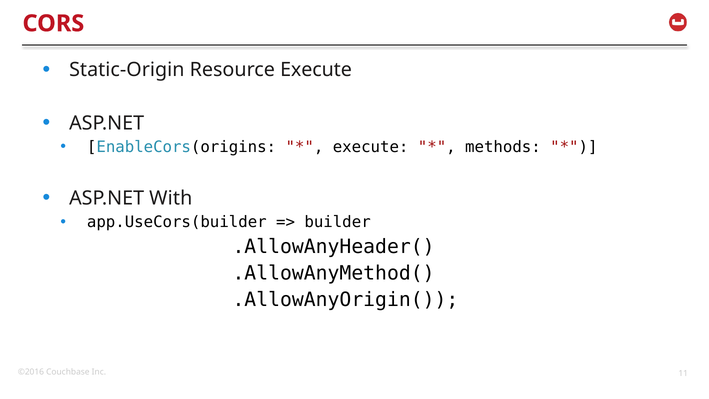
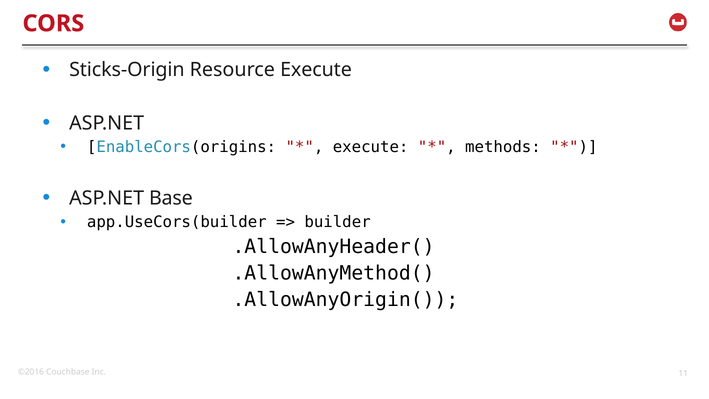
Static-Origin: Static-Origin -> Sticks-Origin
With: With -> Base
